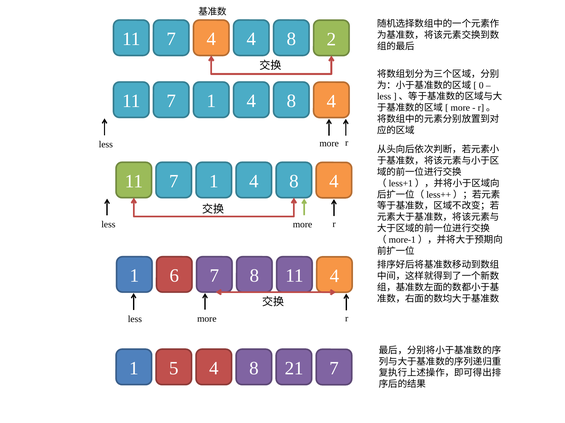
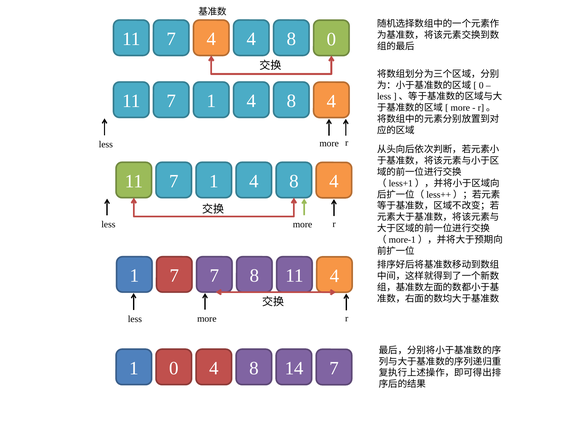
8 2: 2 -> 0
1 6: 6 -> 7
1 5: 5 -> 0
21: 21 -> 14
